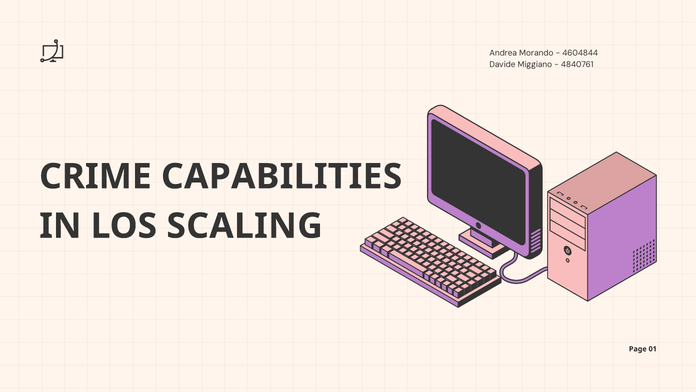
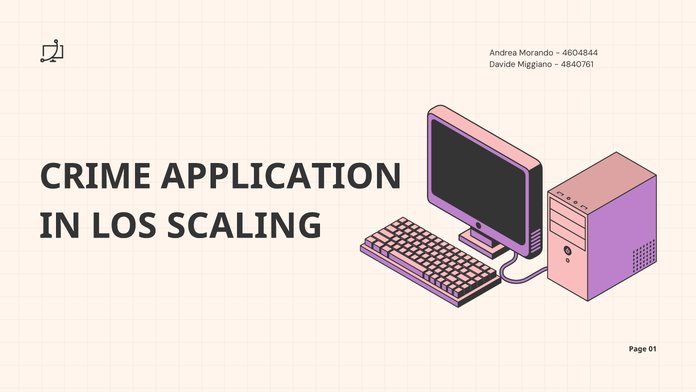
CAPABILITIES: CAPABILITIES -> APPLICATION
